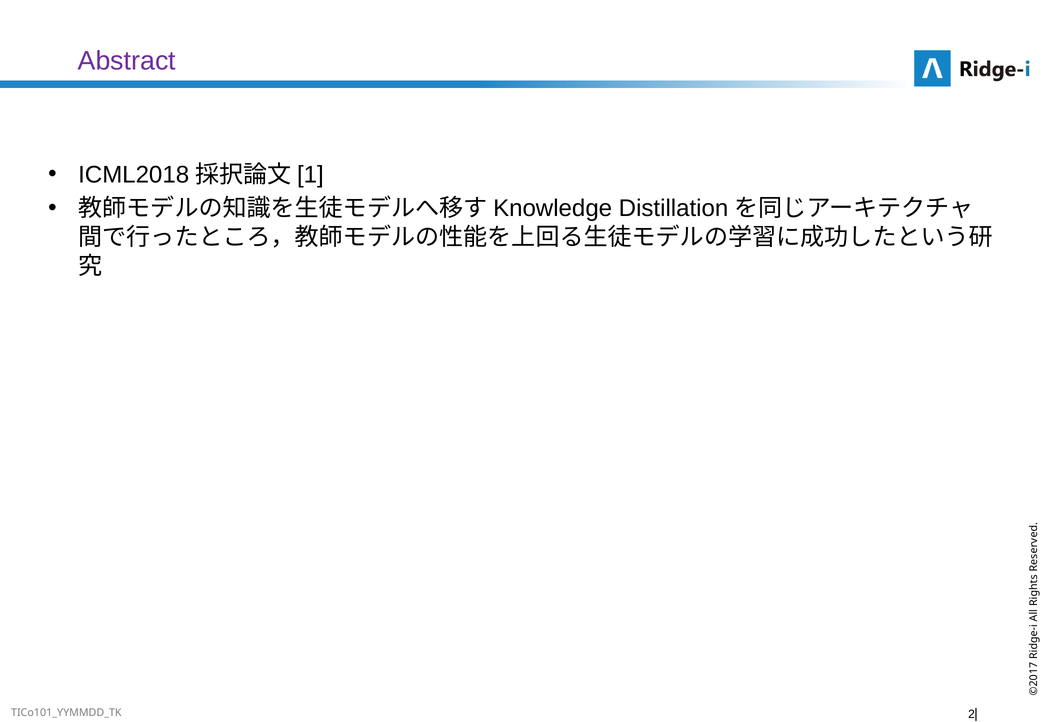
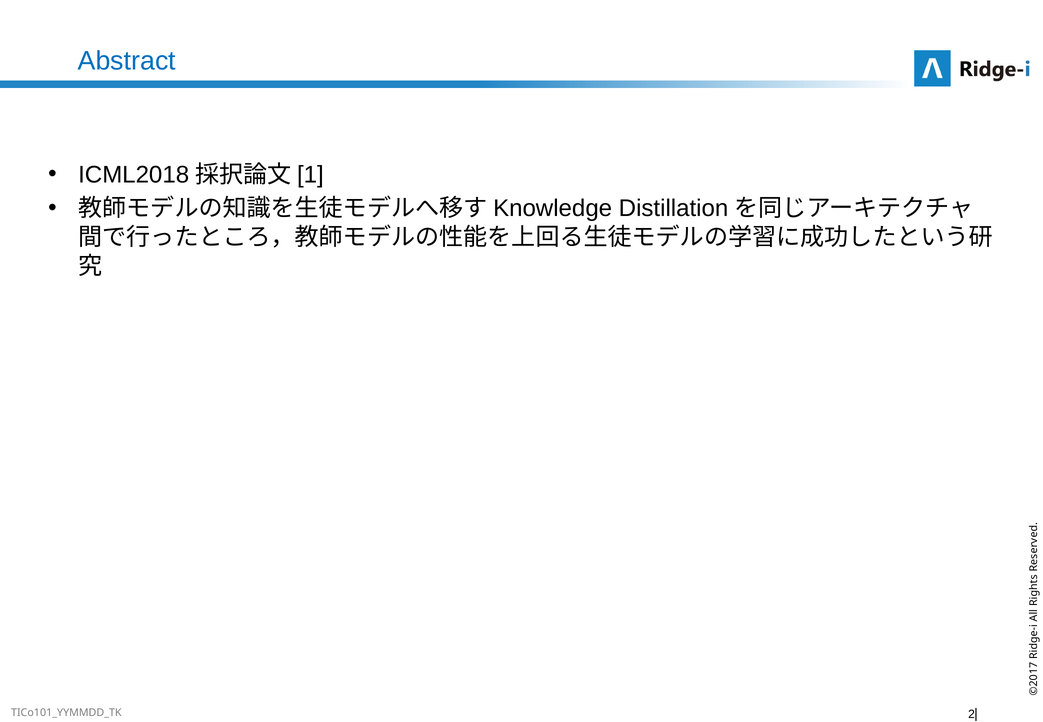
Abstract colour: purple -> blue
